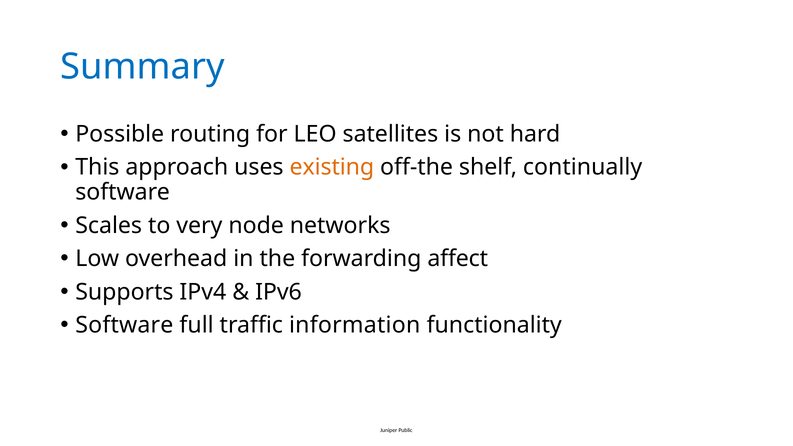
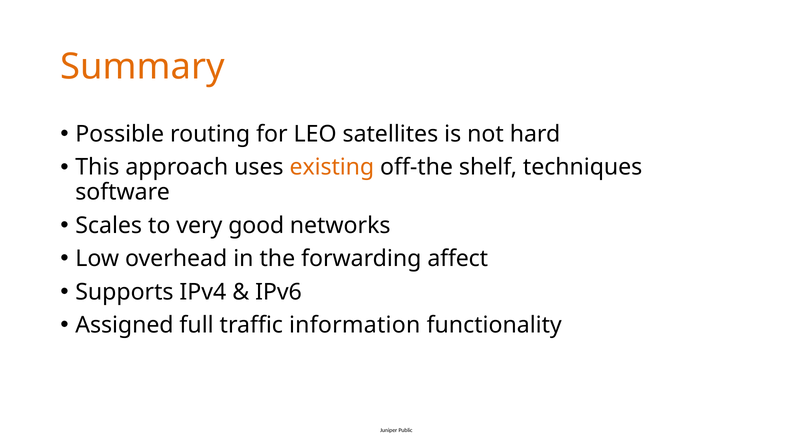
Summary colour: blue -> orange
continually: continually -> techniques
node: node -> good
Software at (124, 325): Software -> Assigned
